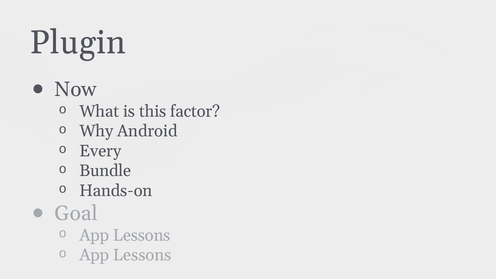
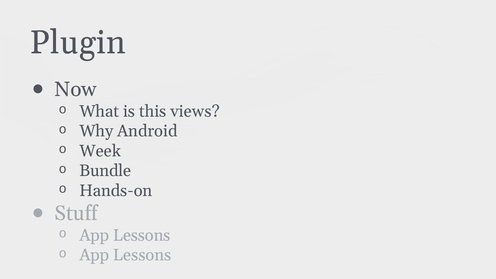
factor: factor -> views
Every: Every -> Week
Goal: Goal -> Stuff
